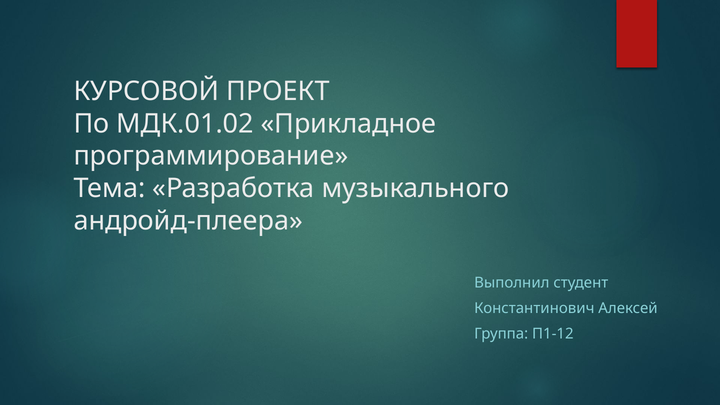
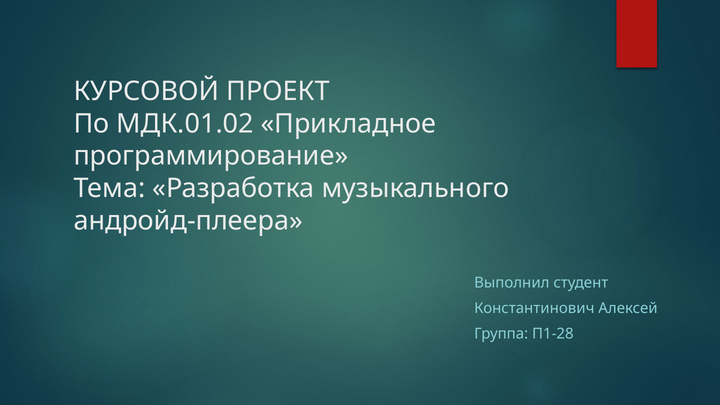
П1-12: П1-12 -> П1-28
